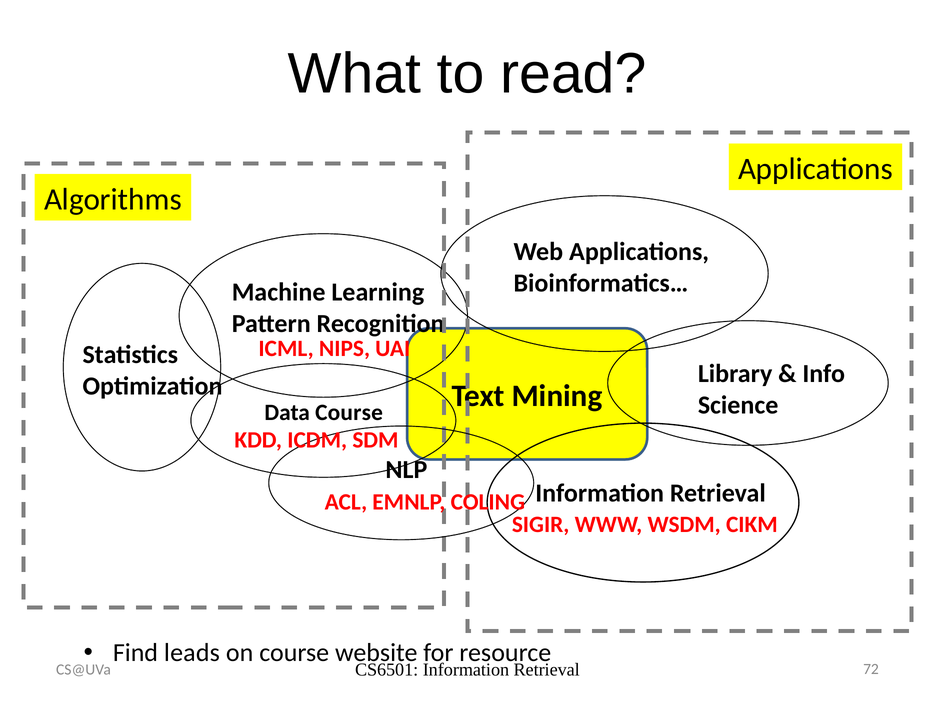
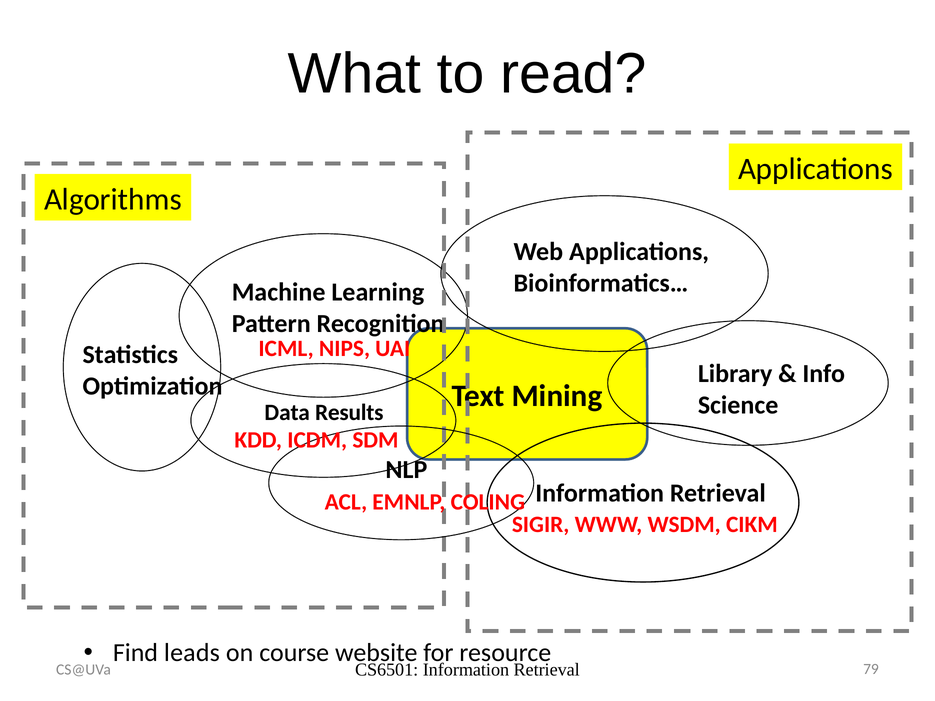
Data Course: Course -> Results
72: 72 -> 79
